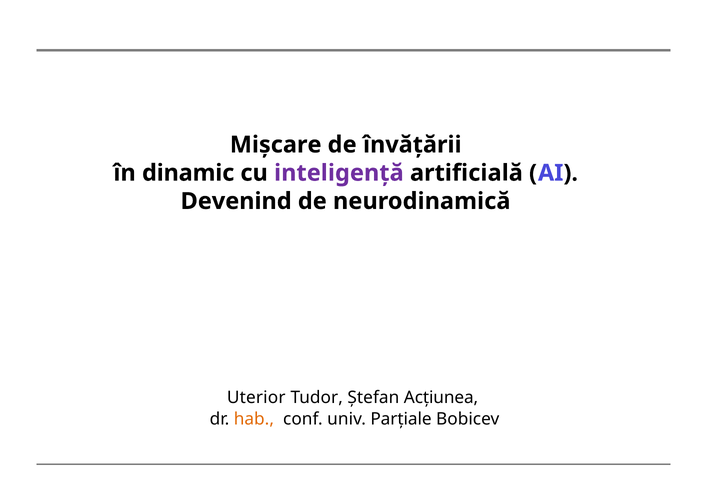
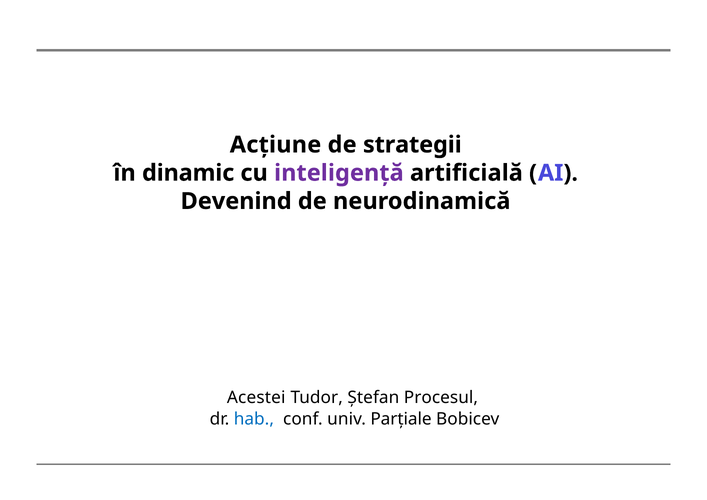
Mișcare: Mișcare -> Acțiune
învățării: învățării -> strategii
Uterior: Uterior -> Acestei
Acțiunea: Acțiunea -> Procesul
hab colour: orange -> blue
